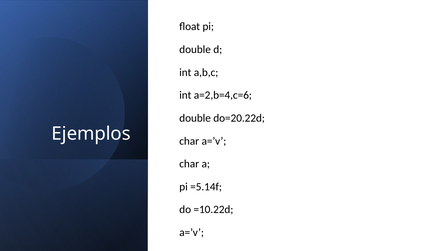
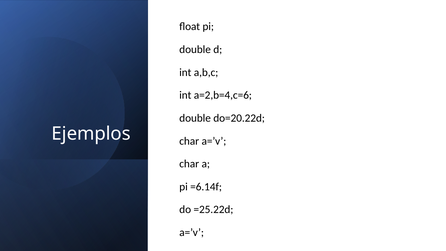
=5.14f: =5.14f -> =6.14f
=10.22d: =10.22d -> =25.22d
